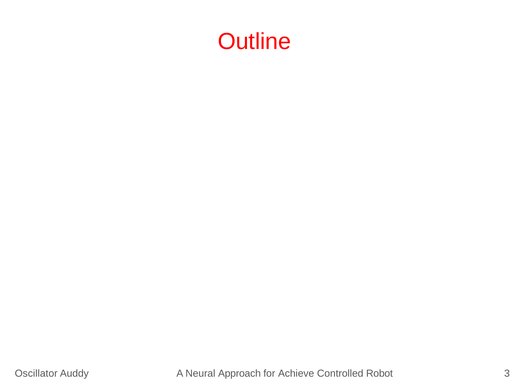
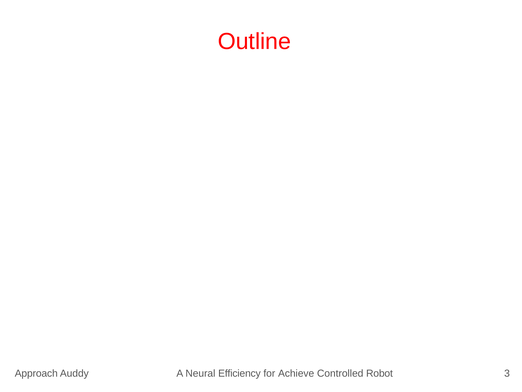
Oscillator: Oscillator -> Approach
Approach: Approach -> Efficiency
